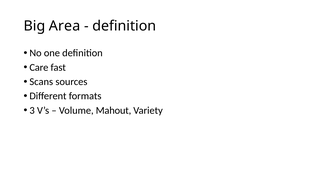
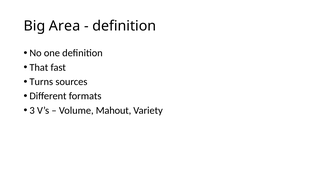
Care: Care -> That
Scans: Scans -> Turns
